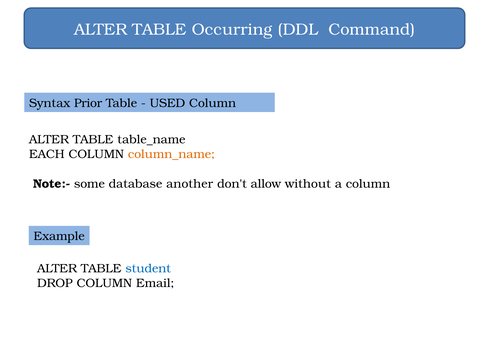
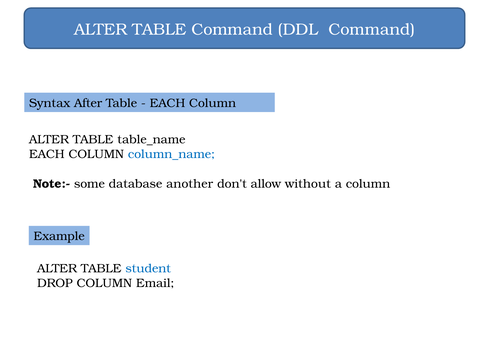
TABLE Occurring: Occurring -> Command
Prior: Prior -> After
USED at (167, 103): USED -> EACH
column_name colour: orange -> blue
